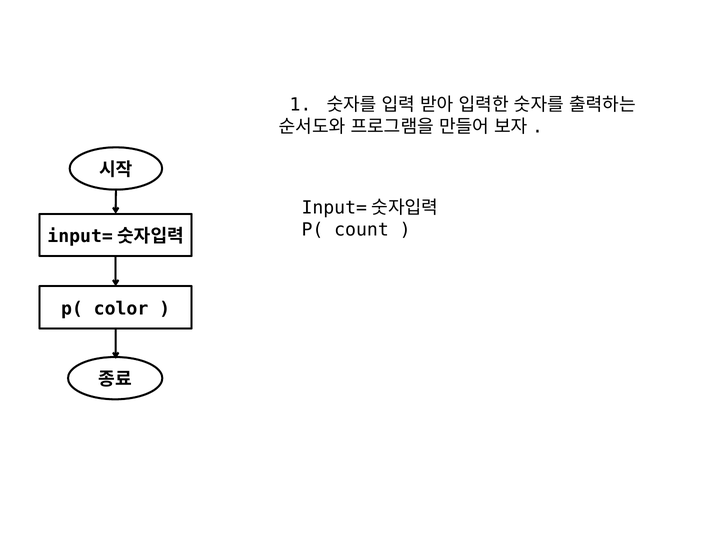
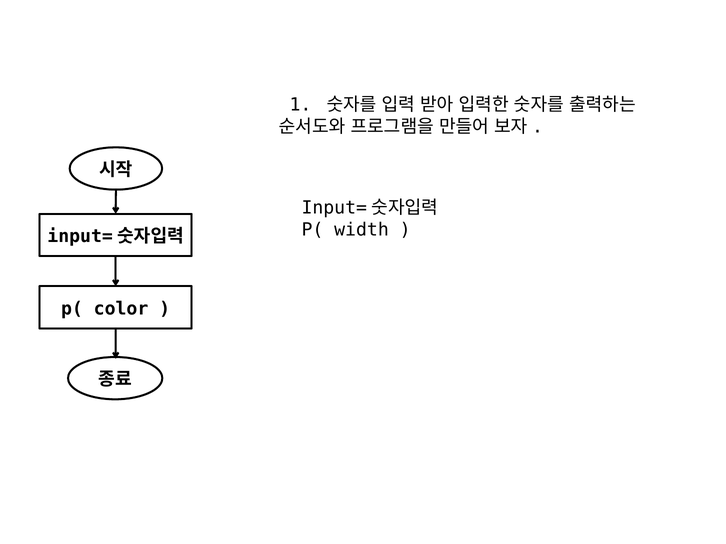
count: count -> width
